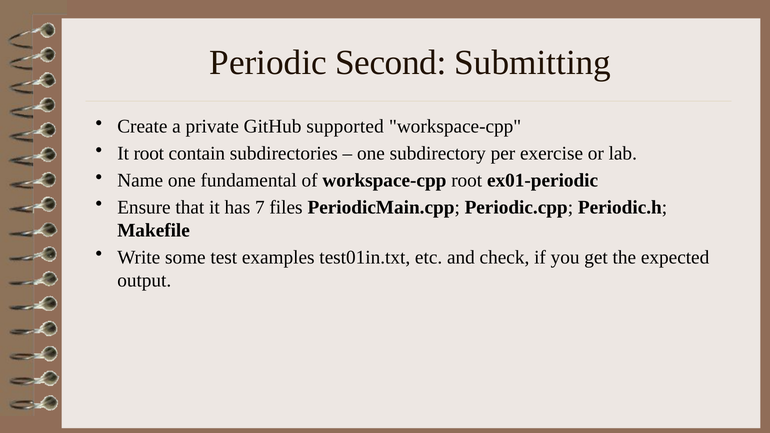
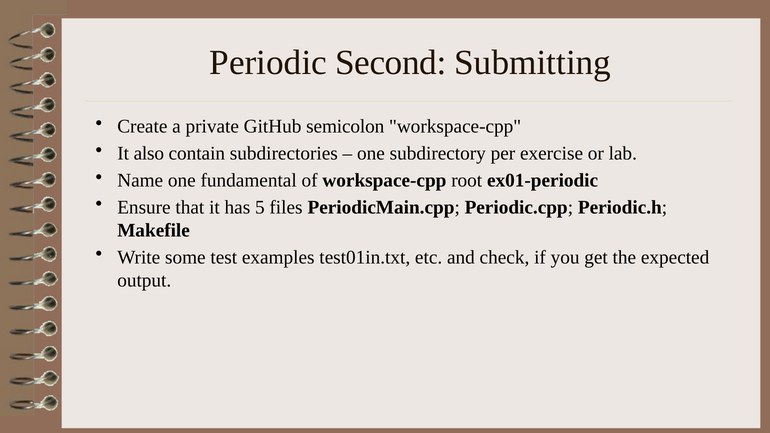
supported: supported -> semicolon
It root: root -> also
7: 7 -> 5
